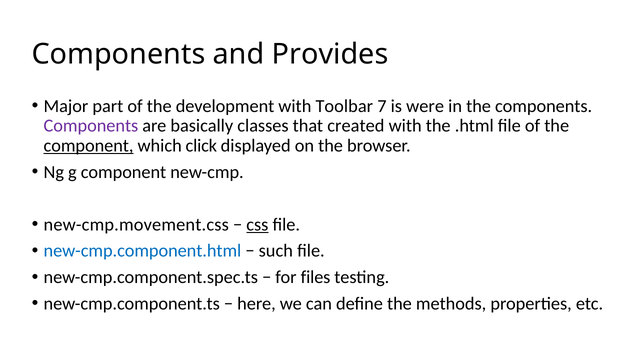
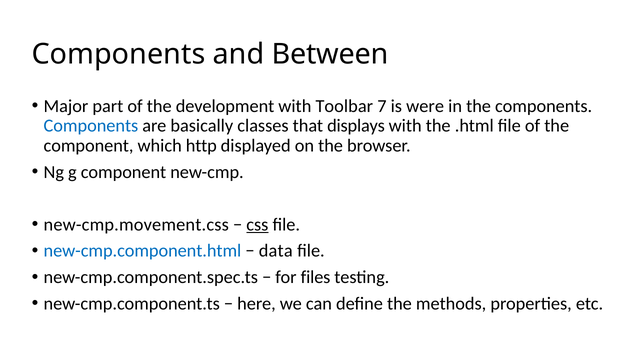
Provides: Provides -> Between
Components at (91, 126) colour: purple -> blue
created: created -> displays
component at (89, 146) underline: present -> none
click: click -> http
such: such -> data
